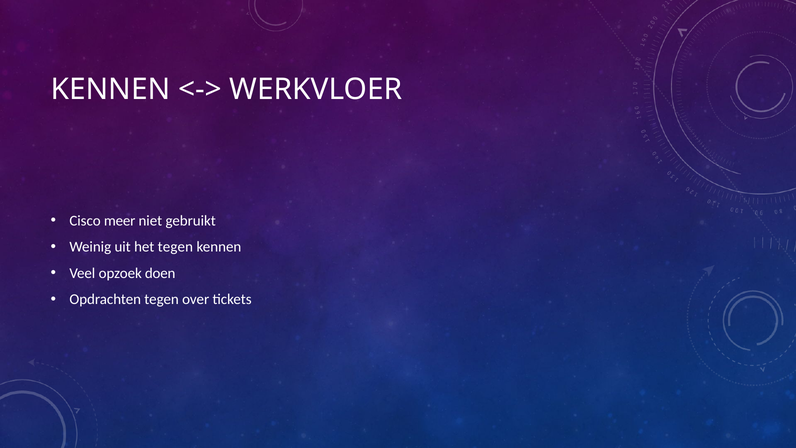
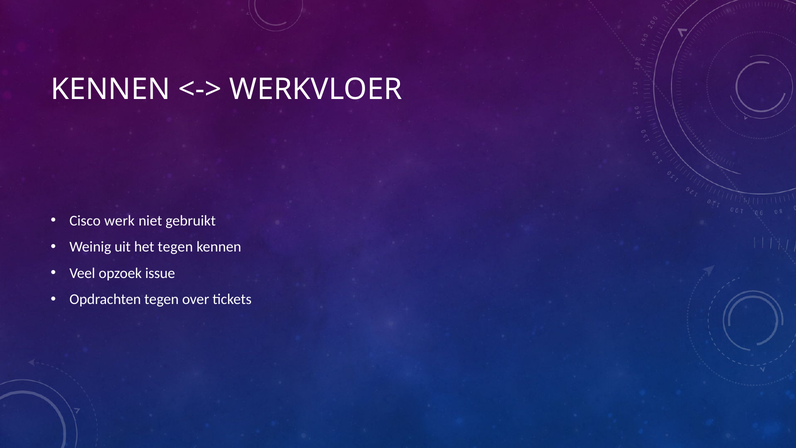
meer: meer -> werk
doen: doen -> issue
